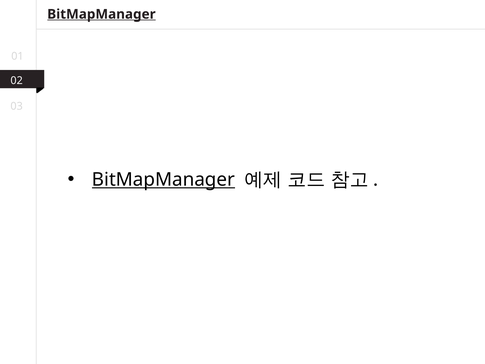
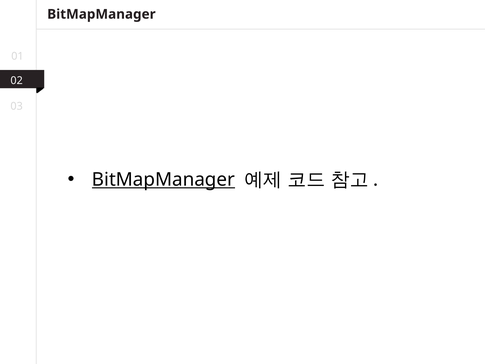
BitMapManager at (101, 14) underline: present -> none
